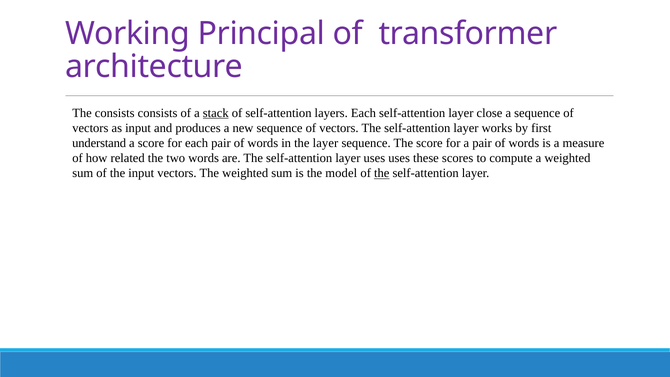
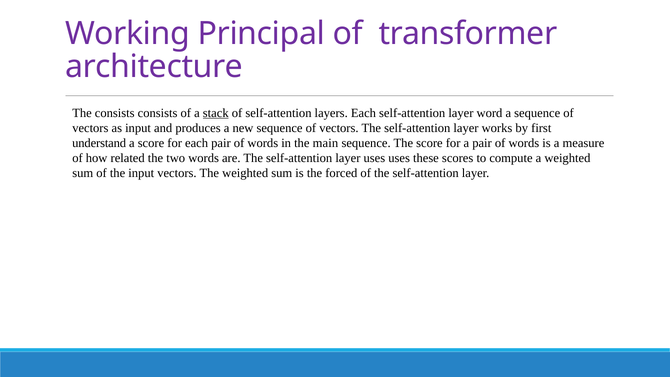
close: close -> word
the layer: layer -> main
model: model -> forced
the at (382, 173) underline: present -> none
